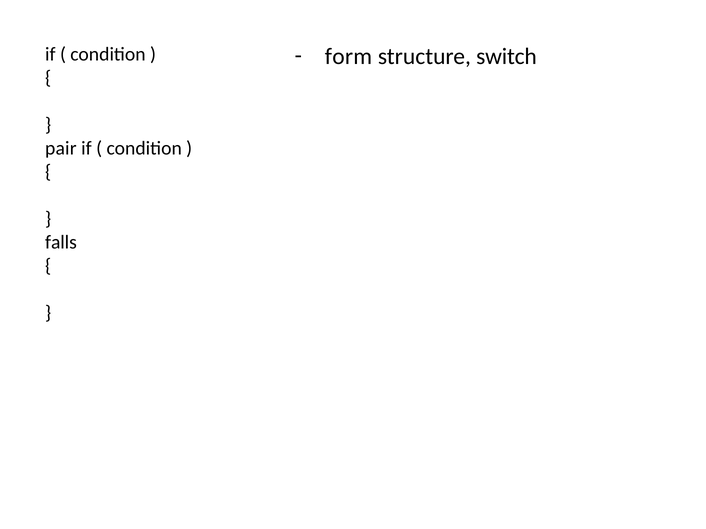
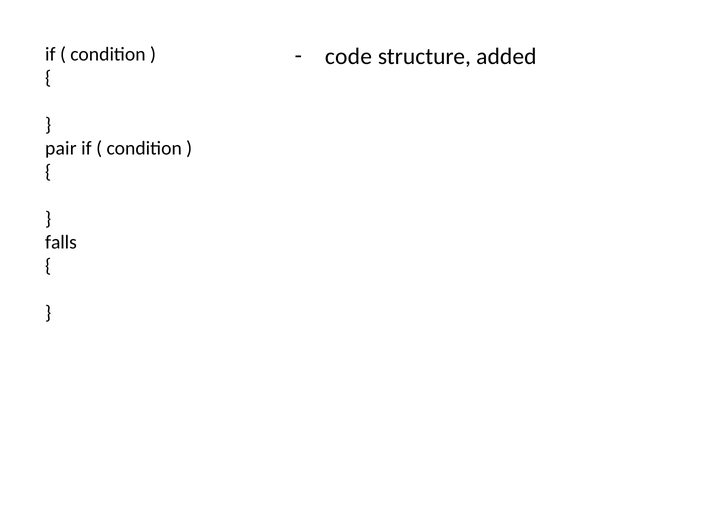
form: form -> code
switch: switch -> added
